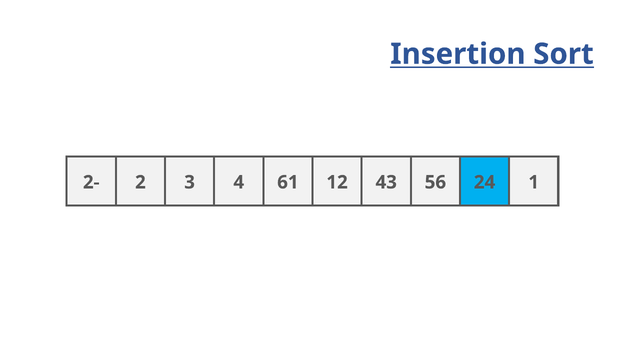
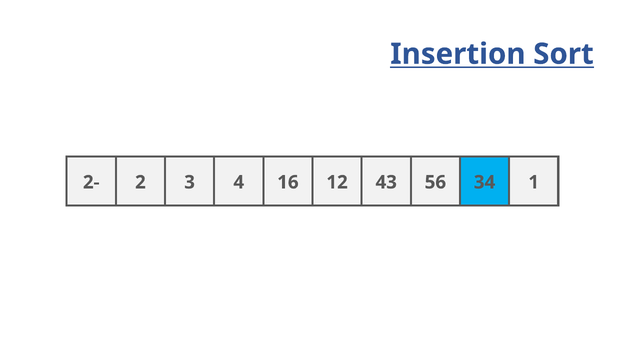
61: 61 -> 16
24: 24 -> 34
